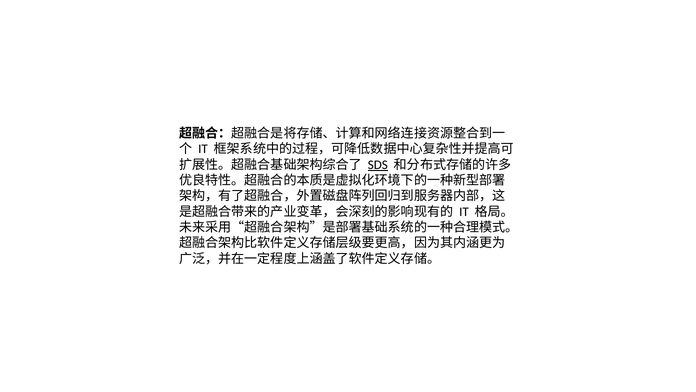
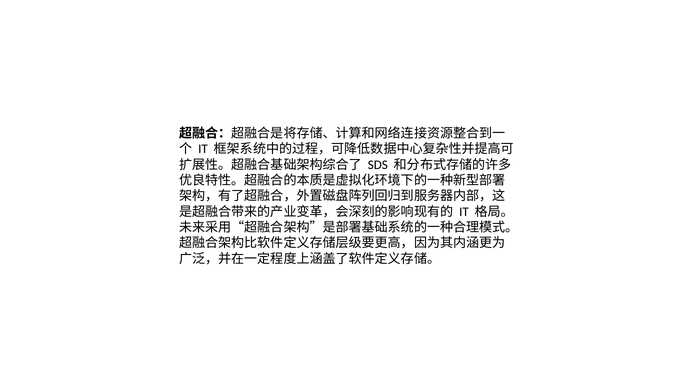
SDS underline: present -> none
